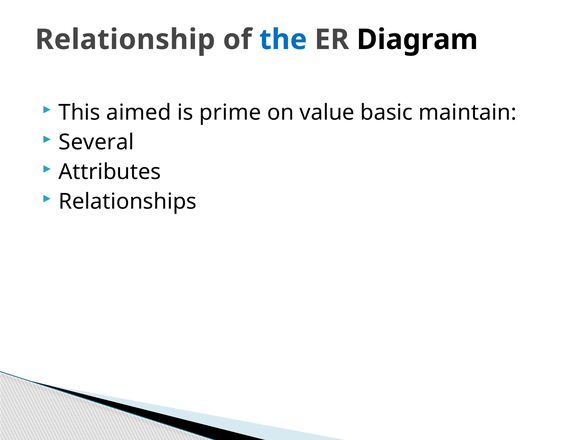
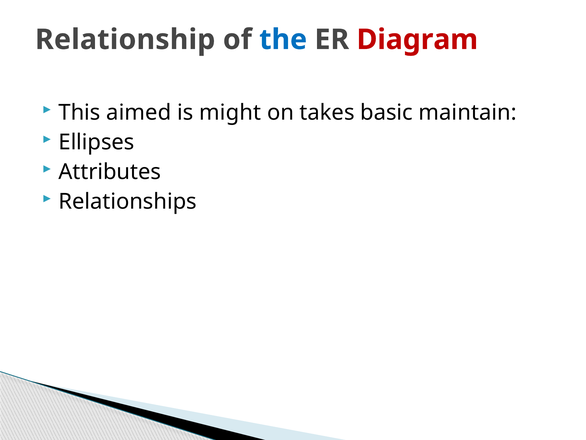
Diagram colour: black -> red
prime: prime -> might
value: value -> takes
Several: Several -> Ellipses
